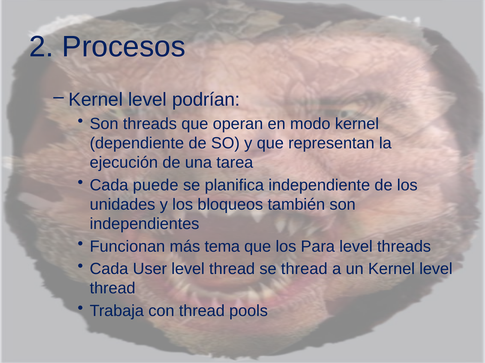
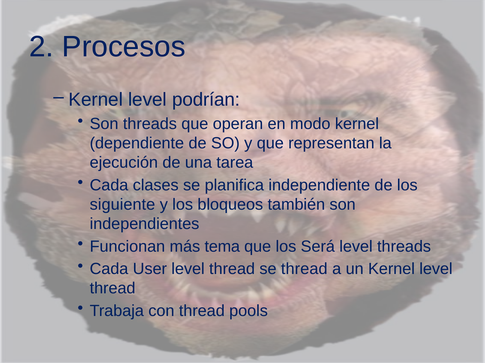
puede: puede -> clases
unidades: unidades -> siguiente
Para: Para -> Será
